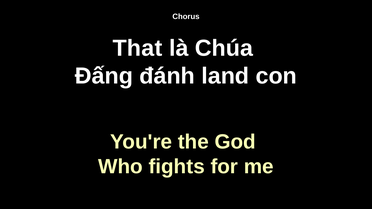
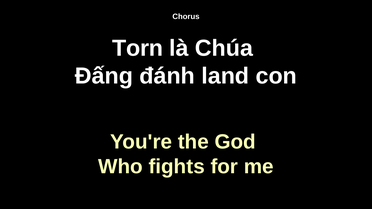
That: That -> Torn
